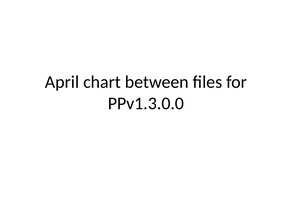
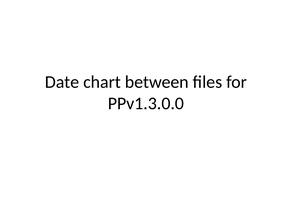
April: April -> Date
